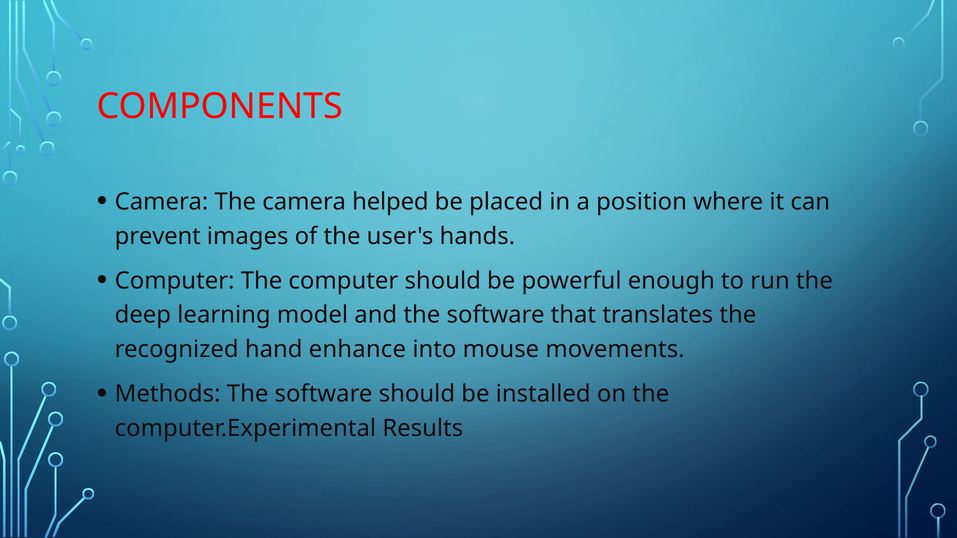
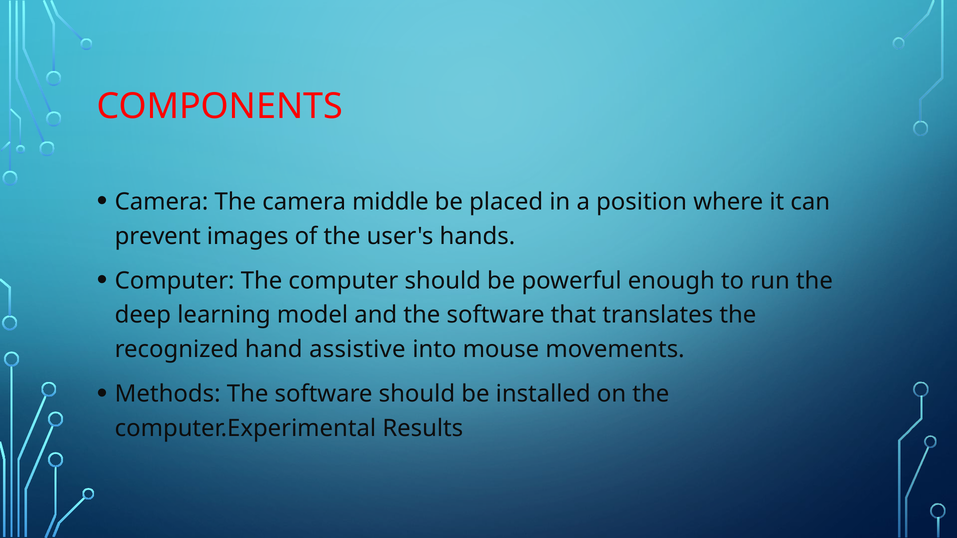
helped: helped -> middle
enhance: enhance -> assistive
